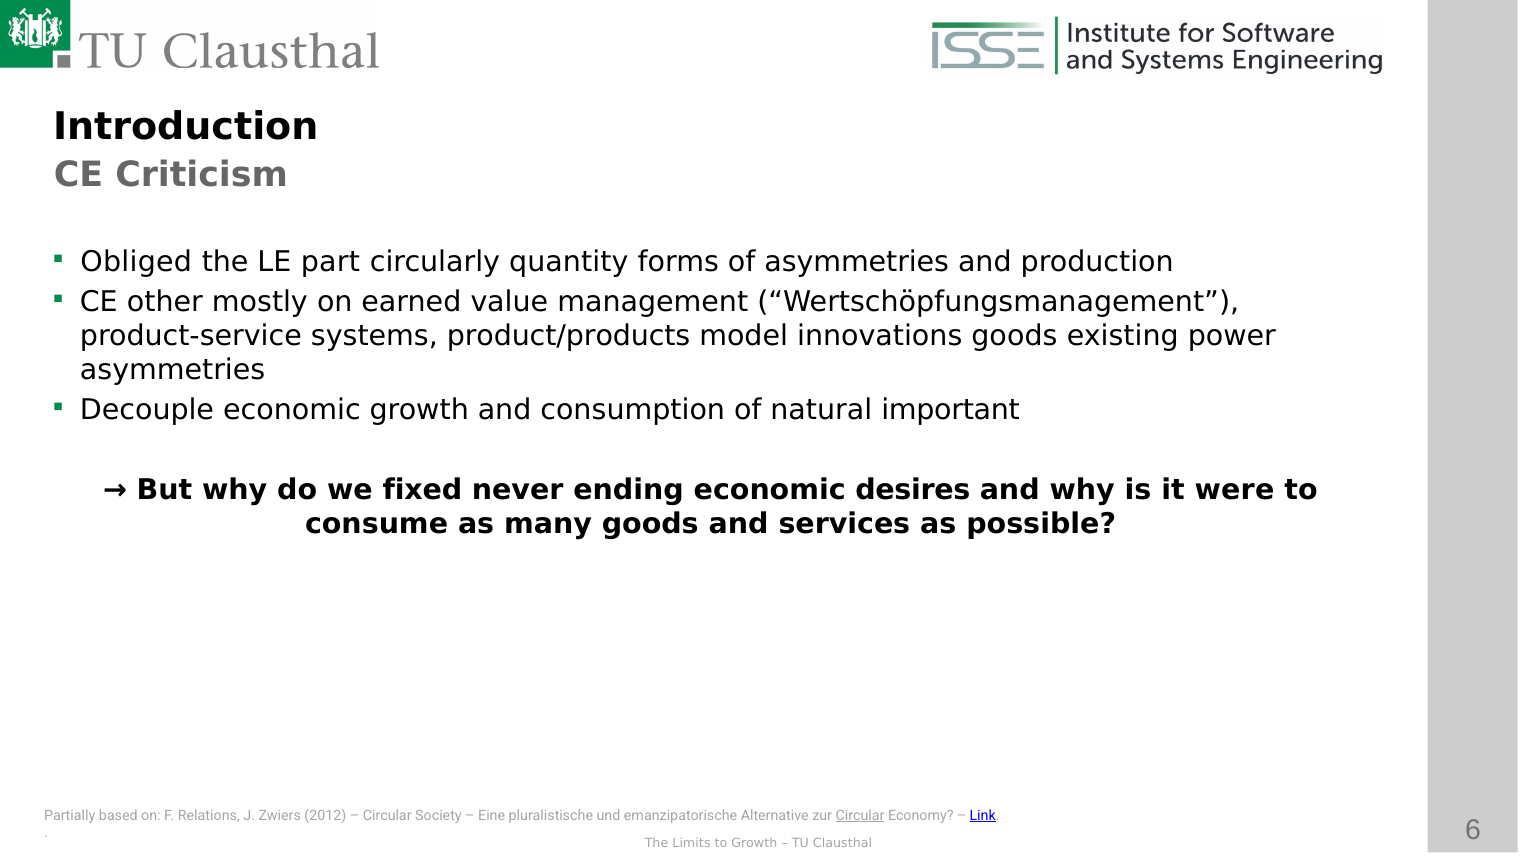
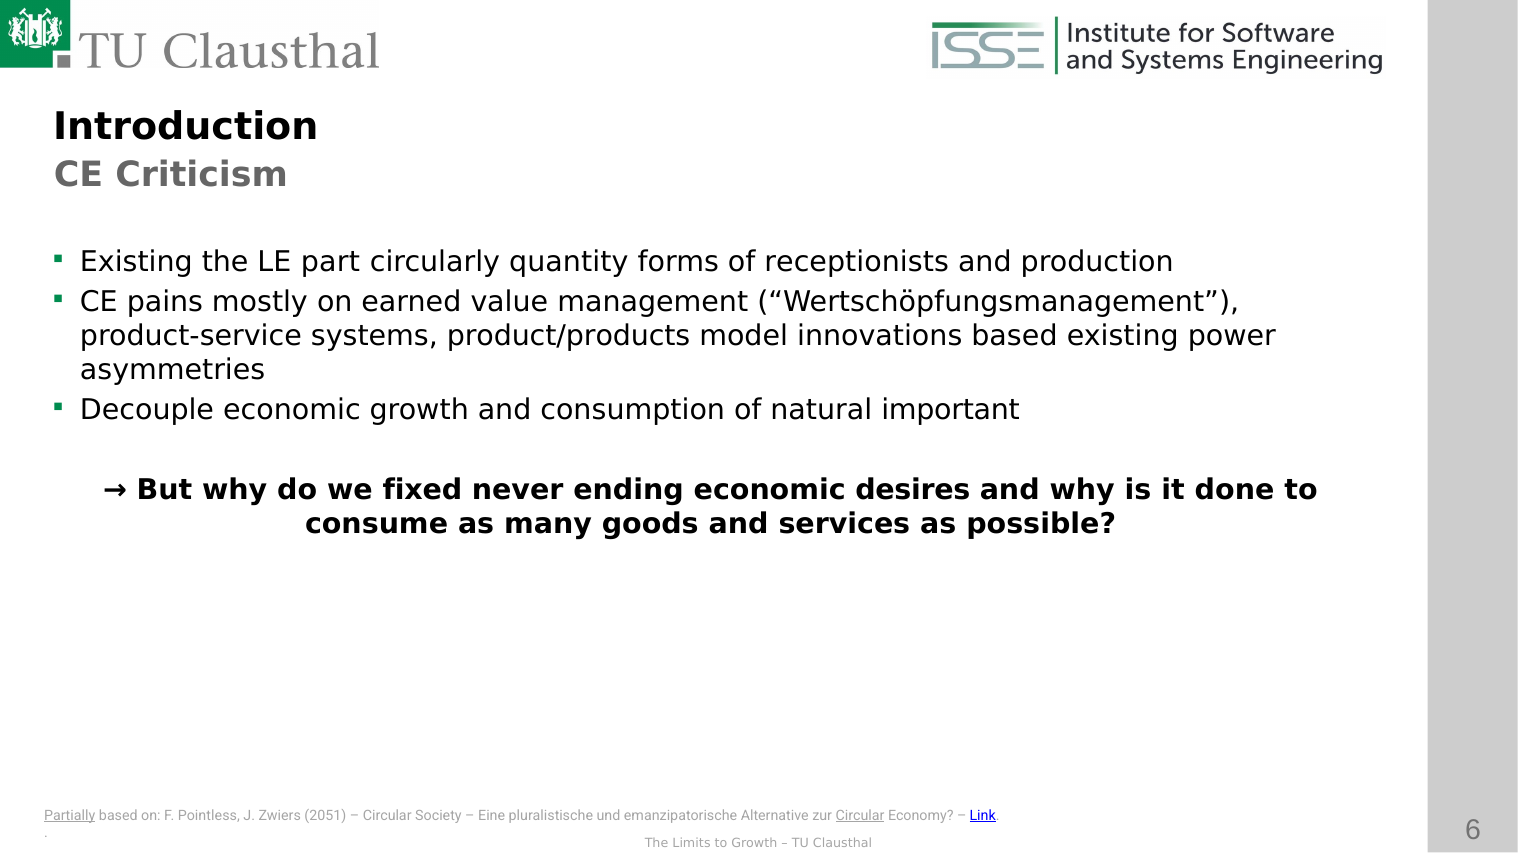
Obliged at (136, 262): Obliged -> Existing
of asymmetries: asymmetries -> receptionists
other: other -> pains
innovations goods: goods -> based
were: were -> done
Partially underline: none -> present
F Relations: Relations -> Pointless
2012: 2012 -> 2051
